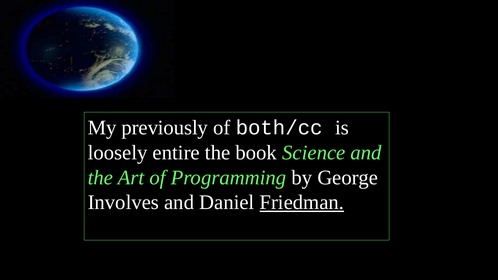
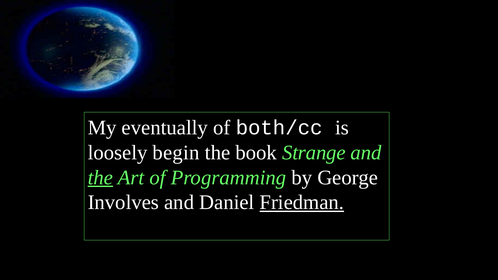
previously: previously -> eventually
entire: entire -> begin
Science: Science -> Strange
the at (100, 178) underline: none -> present
